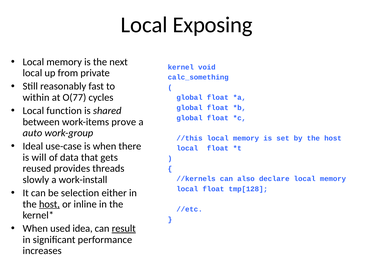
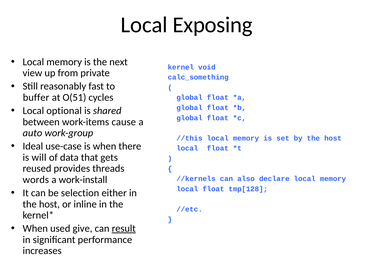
local at (32, 73): local -> view
within: within -> buffer
O(77: O(77 -> O(51
function: function -> optional
prove: prove -> cause
slowly: slowly -> words
host at (49, 204) underline: present -> none
idea: idea -> give
